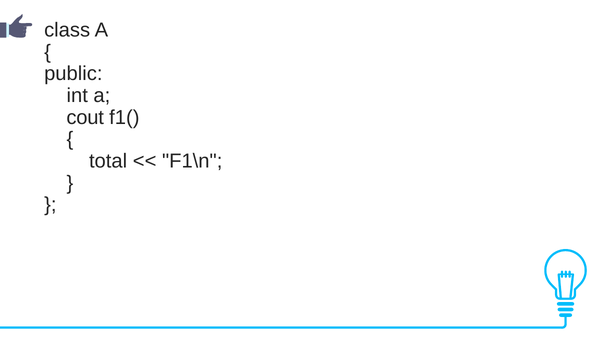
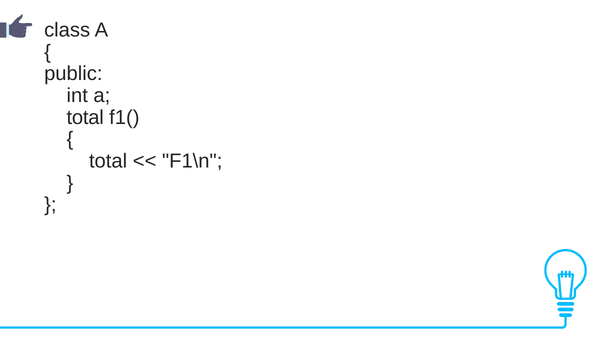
cout at (85, 117): cout -> total
